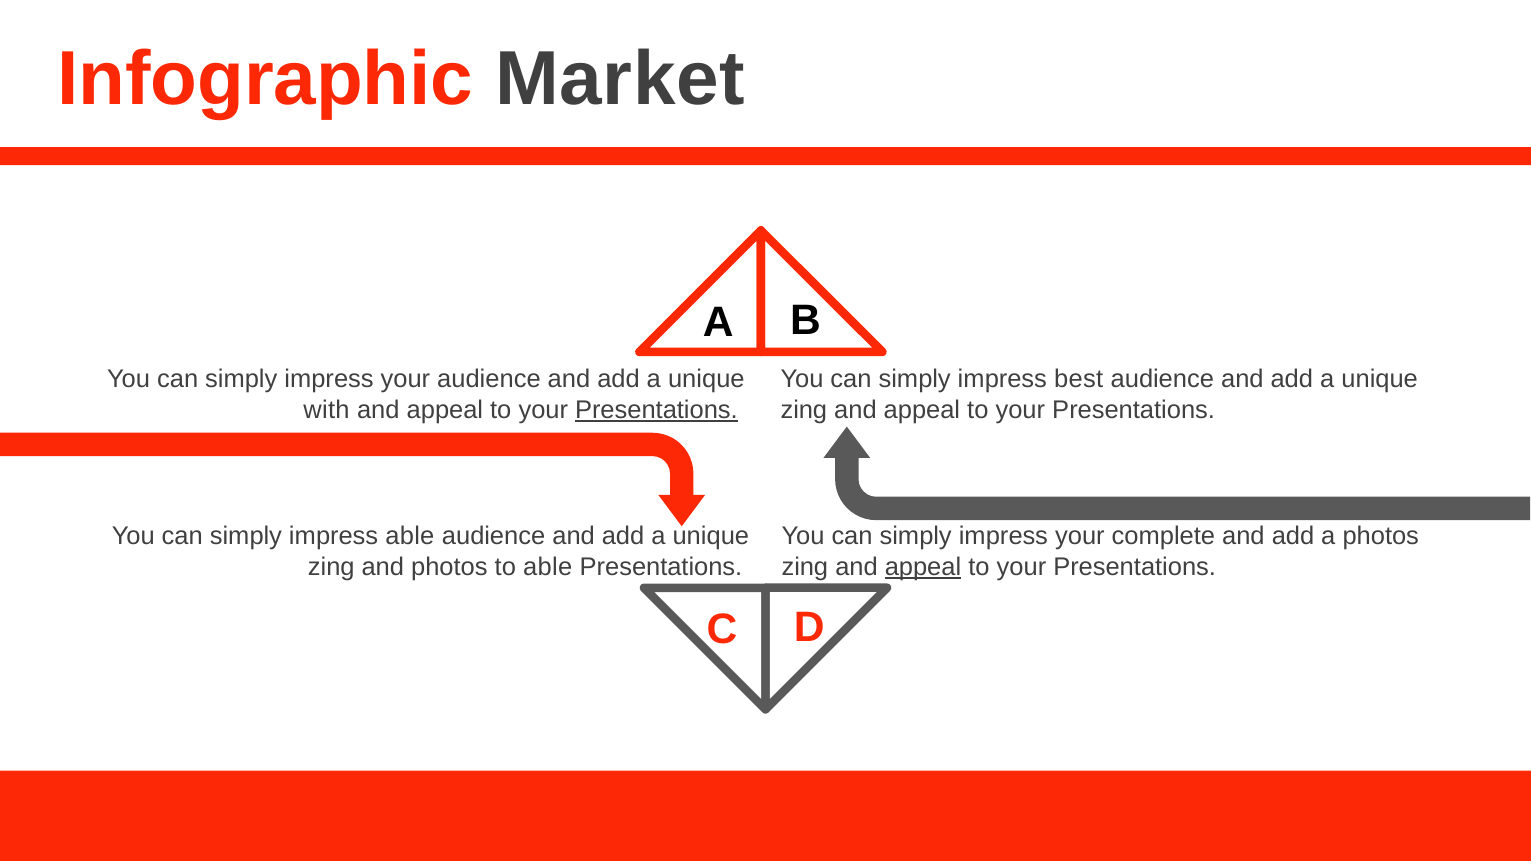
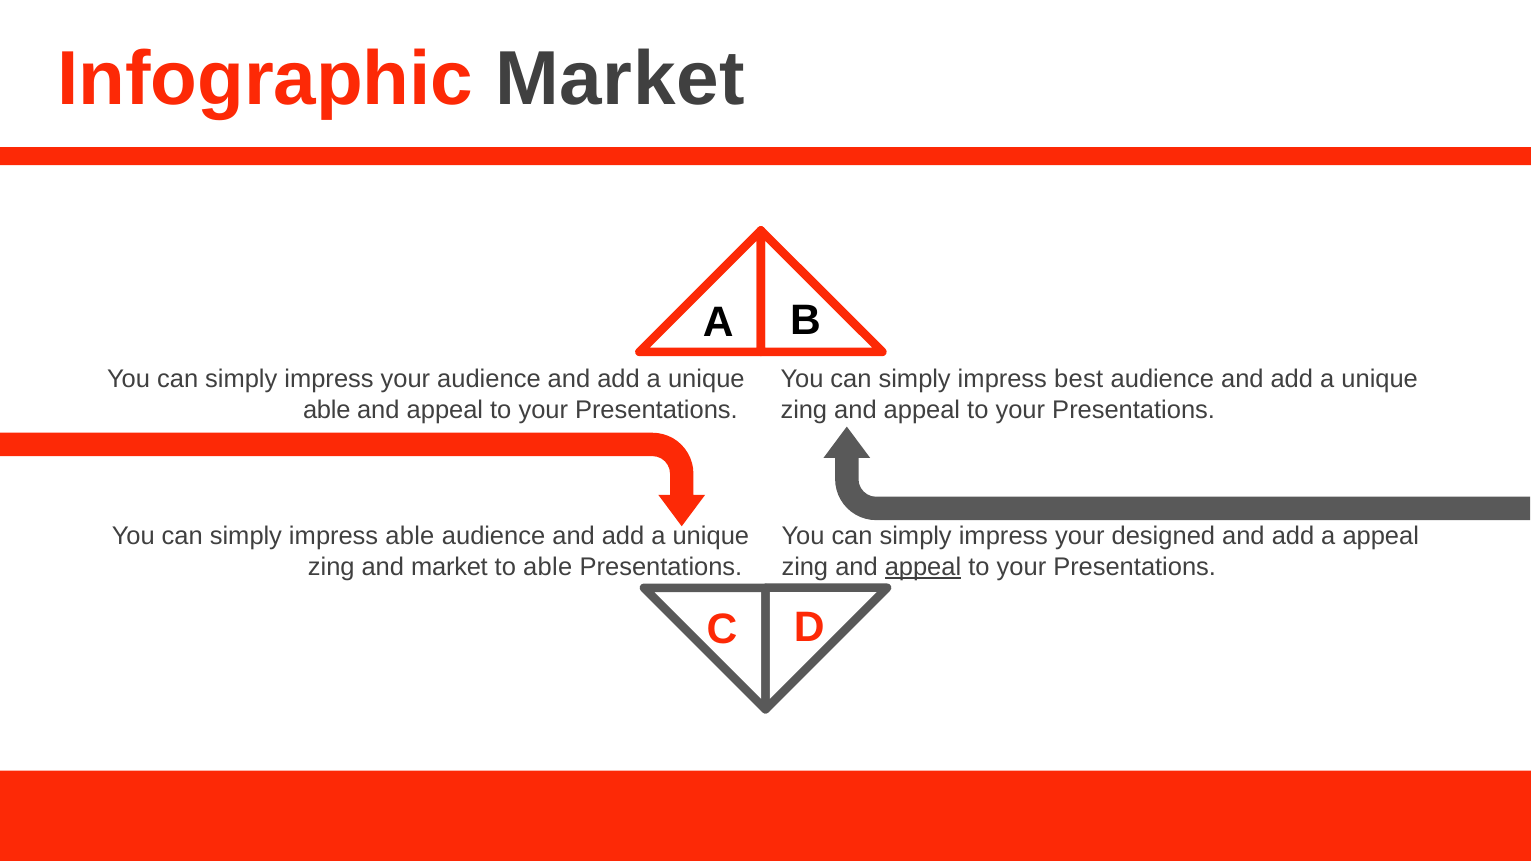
with at (327, 410): with -> able
Presentations at (656, 410) underline: present -> none
complete: complete -> designed
a photos: photos -> appeal
and photos: photos -> market
